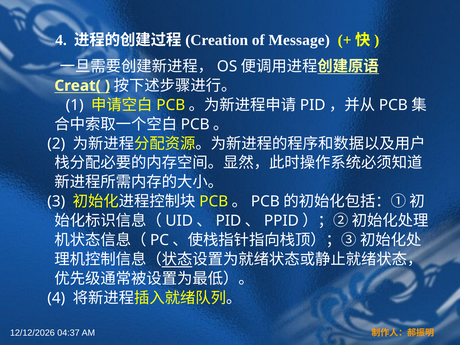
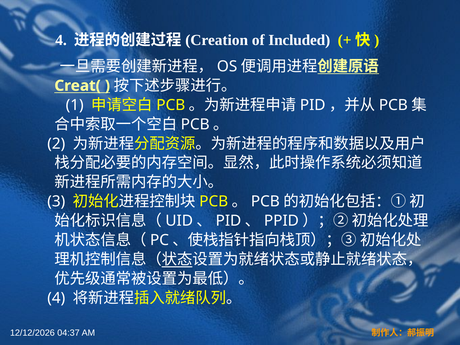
Message: Message -> Included
